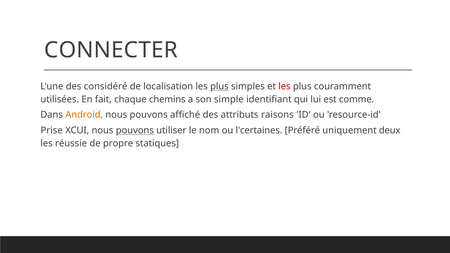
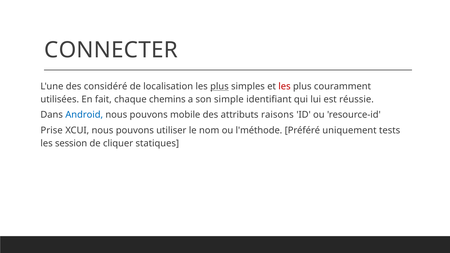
comme: comme -> réussie
Android colour: orange -> blue
affiché: affiché -> mobile
pouvons at (135, 131) underline: present -> none
l'certaines: l'certaines -> l'méthode
deux: deux -> tests
réussie: réussie -> session
propre: propre -> cliquer
